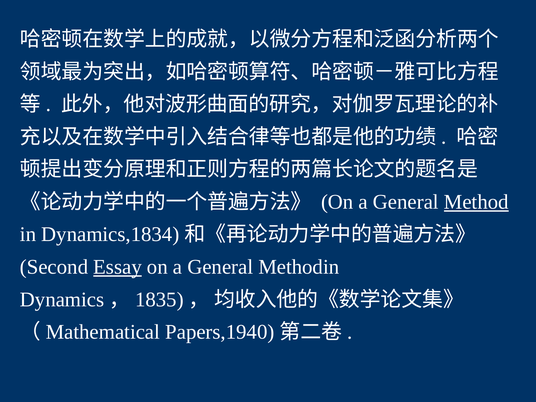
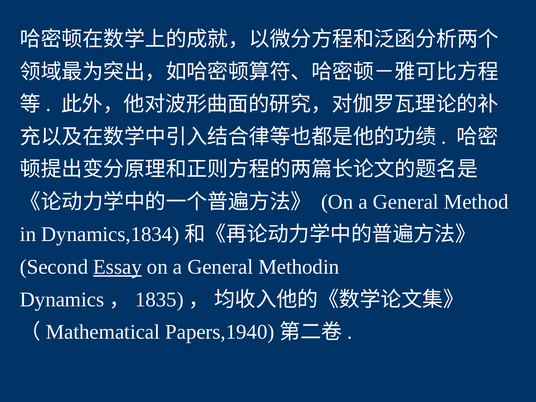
Method underline: present -> none
